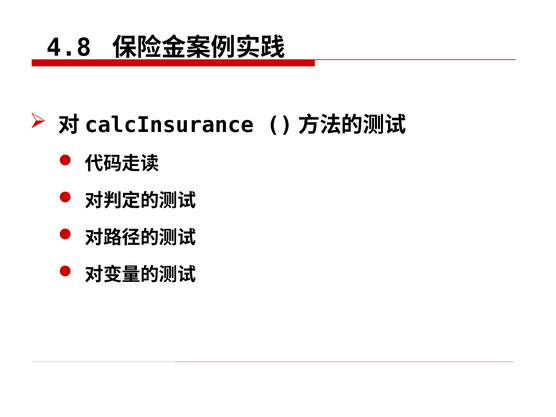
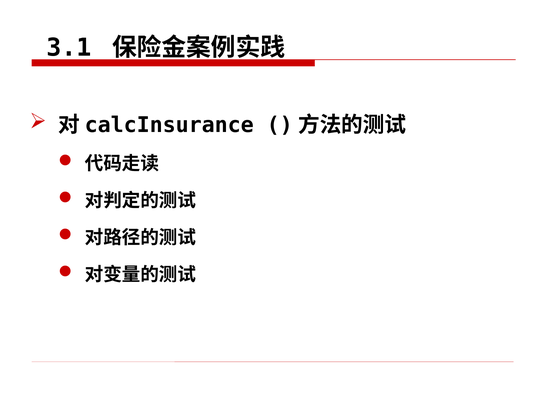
4.8: 4.8 -> 3.1
